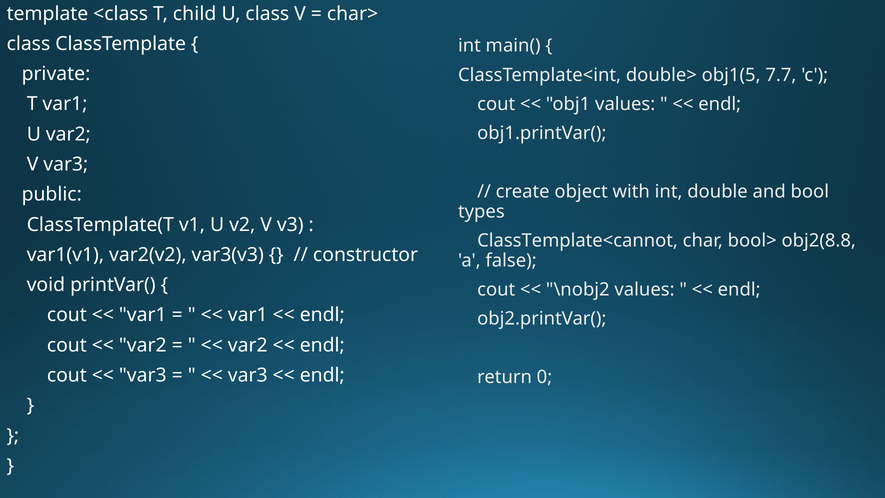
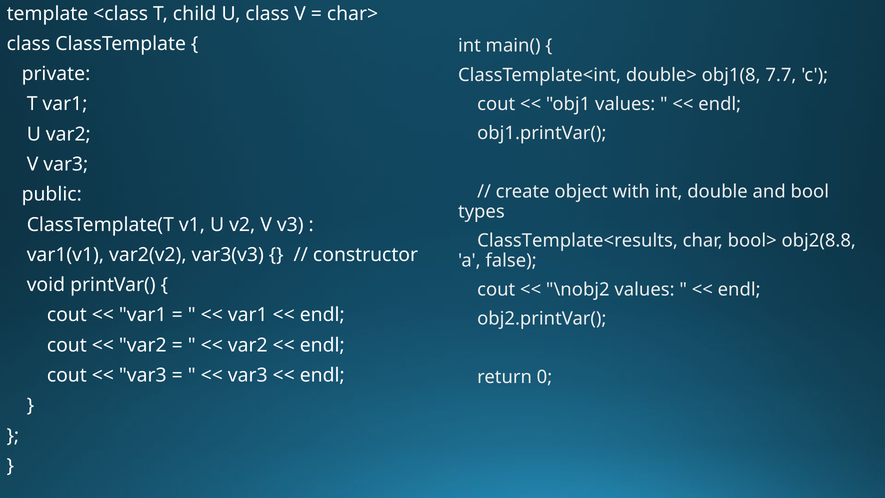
obj1(5: obj1(5 -> obj1(8
ClassTemplate<cannot: ClassTemplate<cannot -> ClassTemplate<results
